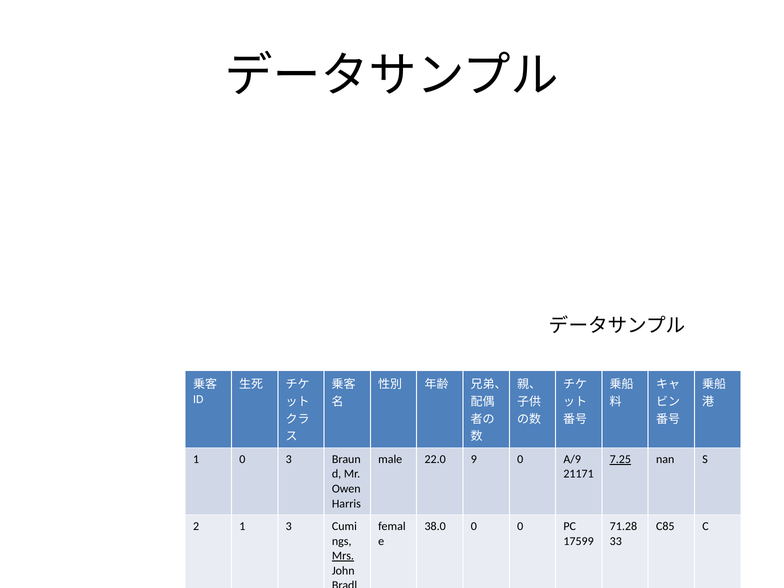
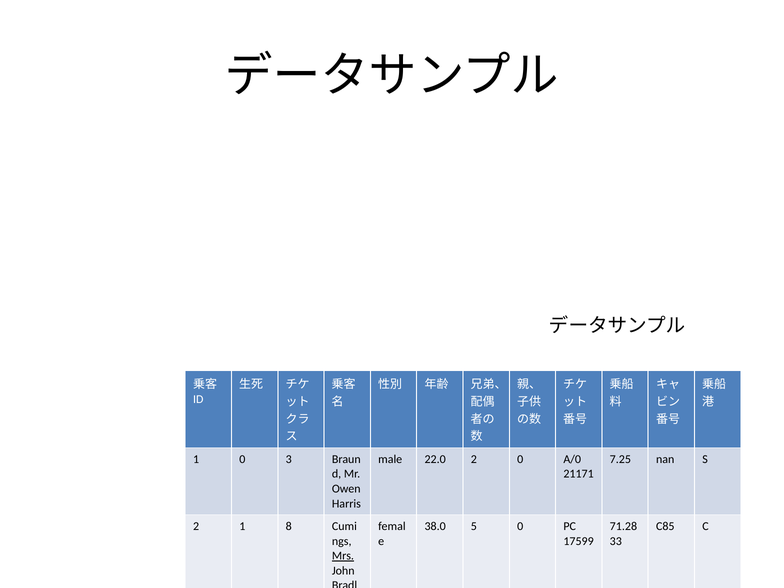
22.0 9: 9 -> 2
A/9: A/9 -> A/0
7.25 underline: present -> none
2 1 3: 3 -> 8
38.0 0: 0 -> 5
